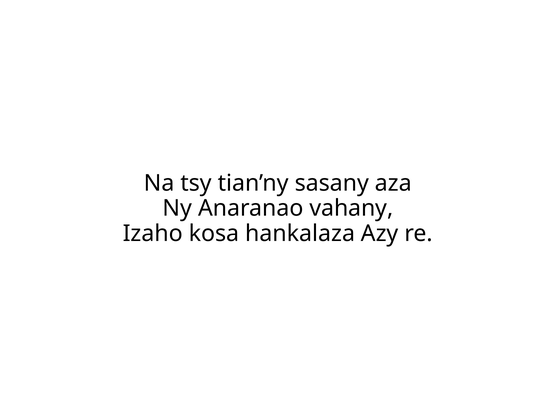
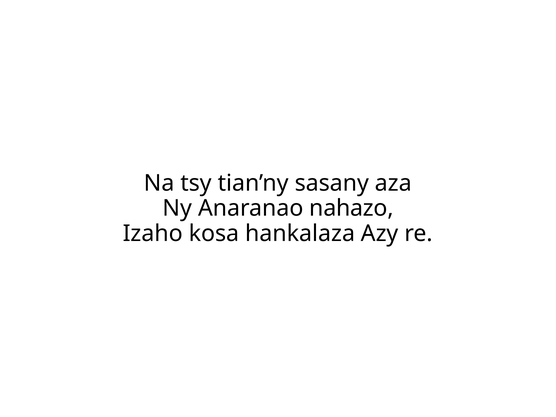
vahany: vahany -> nahazo
